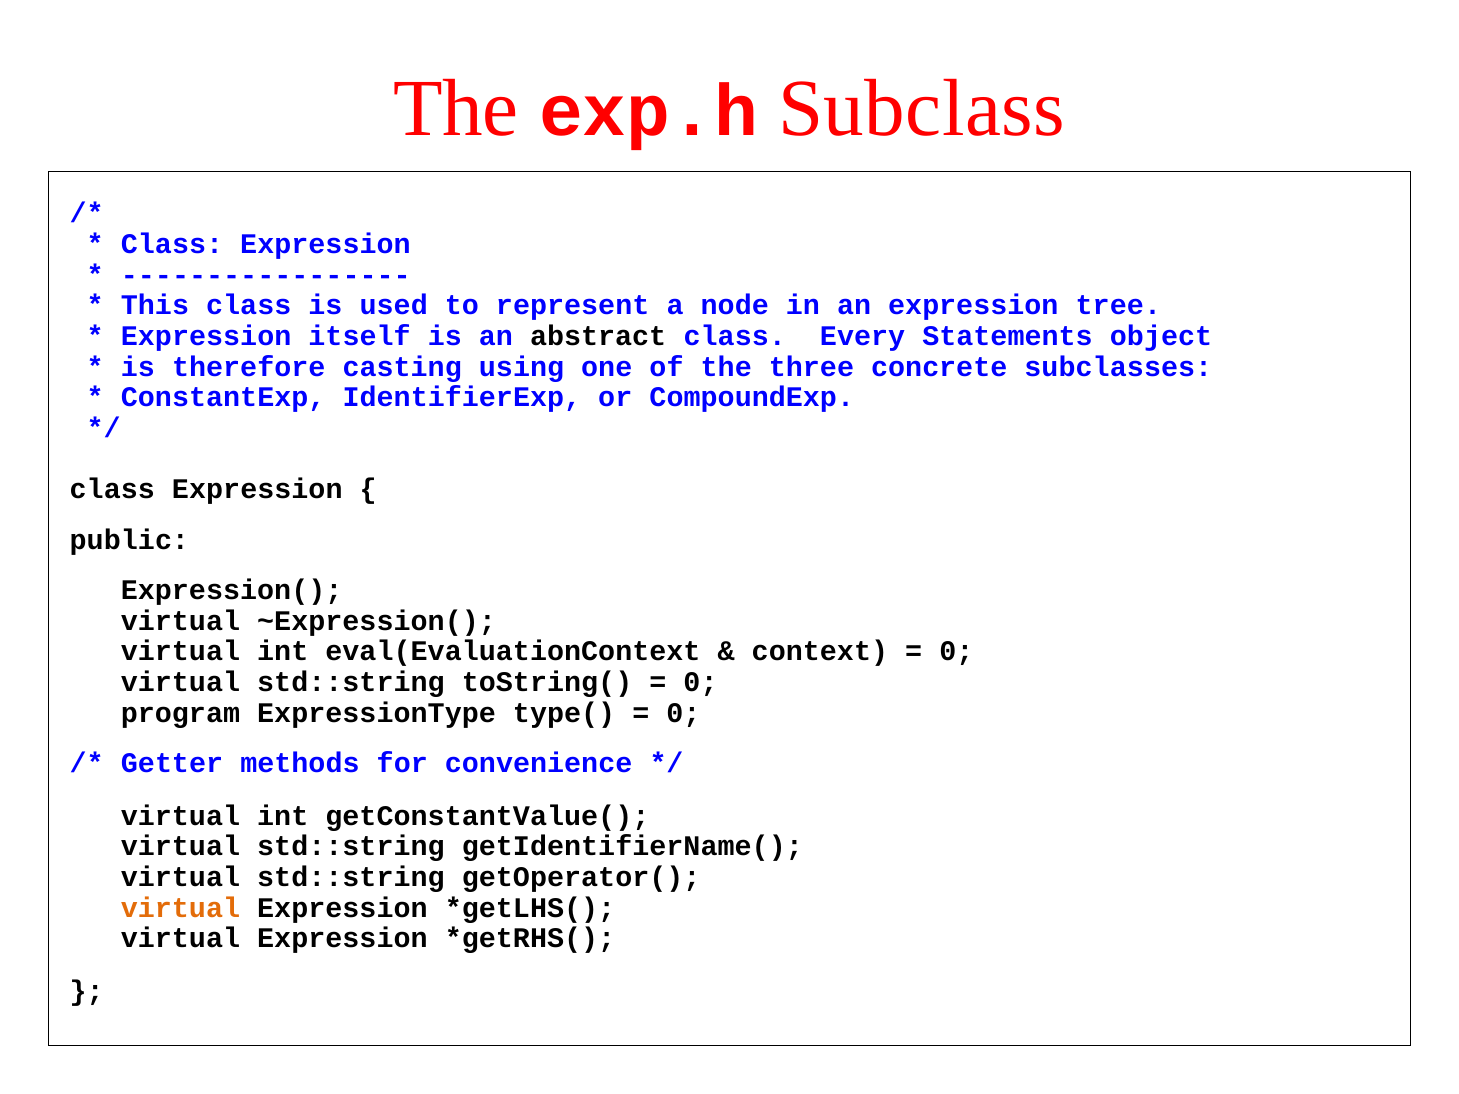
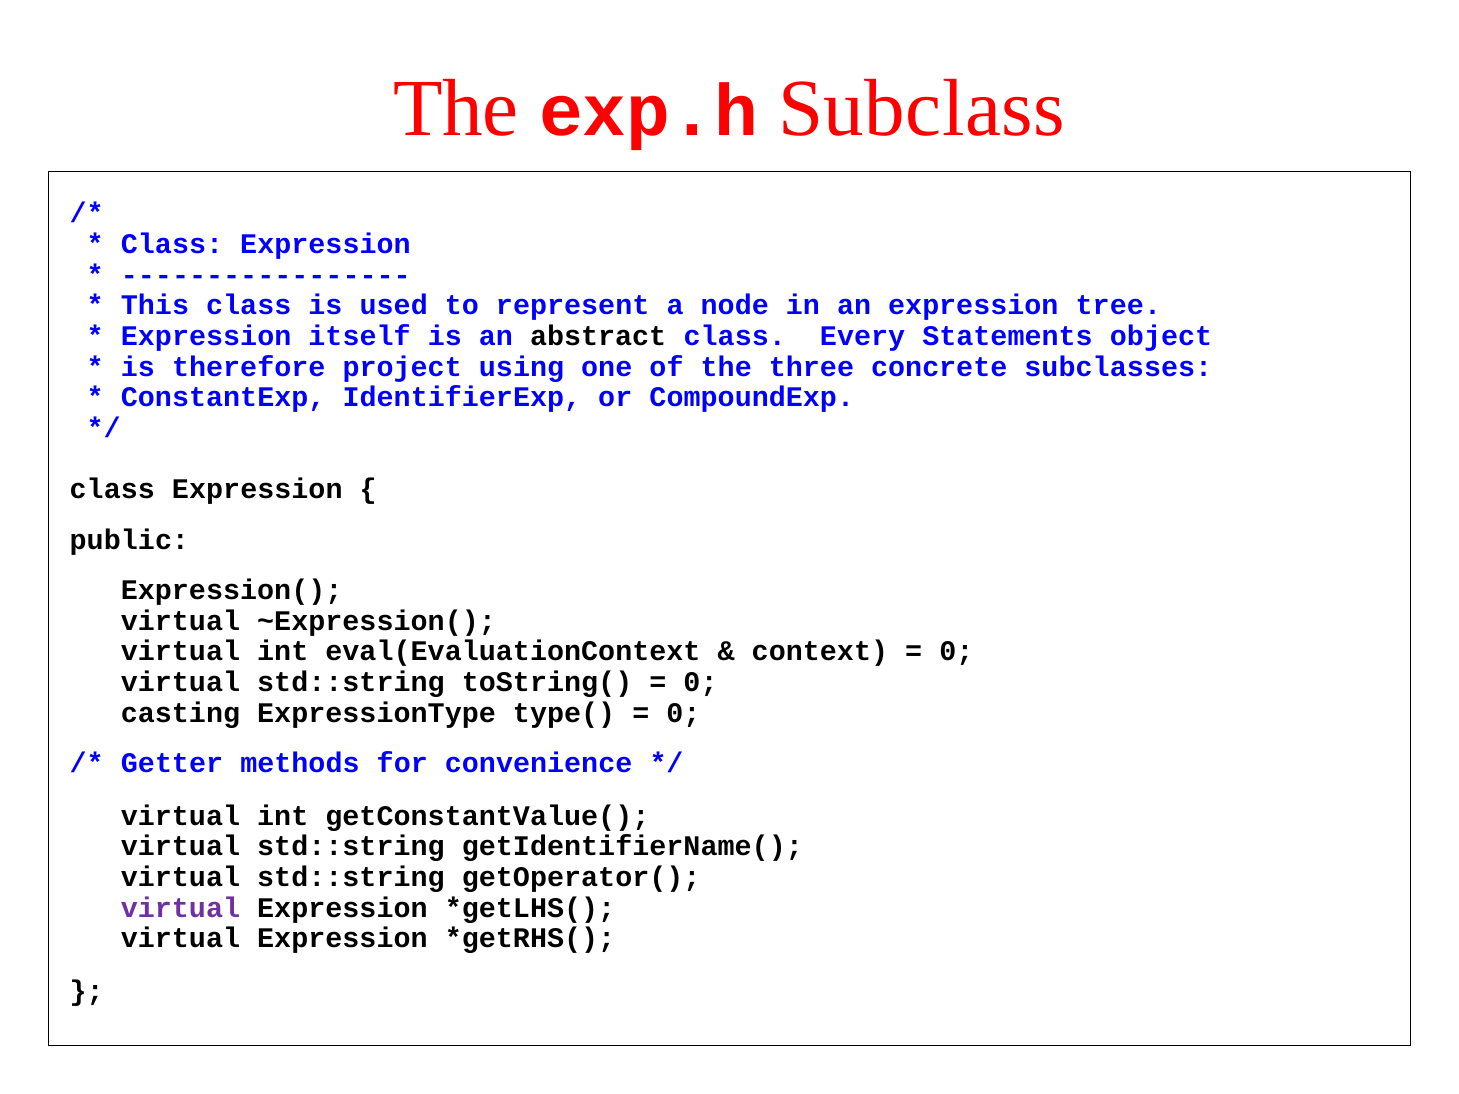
casting: casting -> project
program: program -> casting
virtual at (180, 908) colour: orange -> purple
